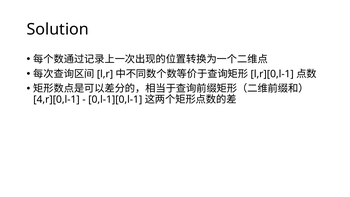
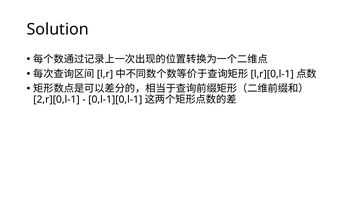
4,r][0,l-1: 4,r][0,l-1 -> 2,r][0,l-1
